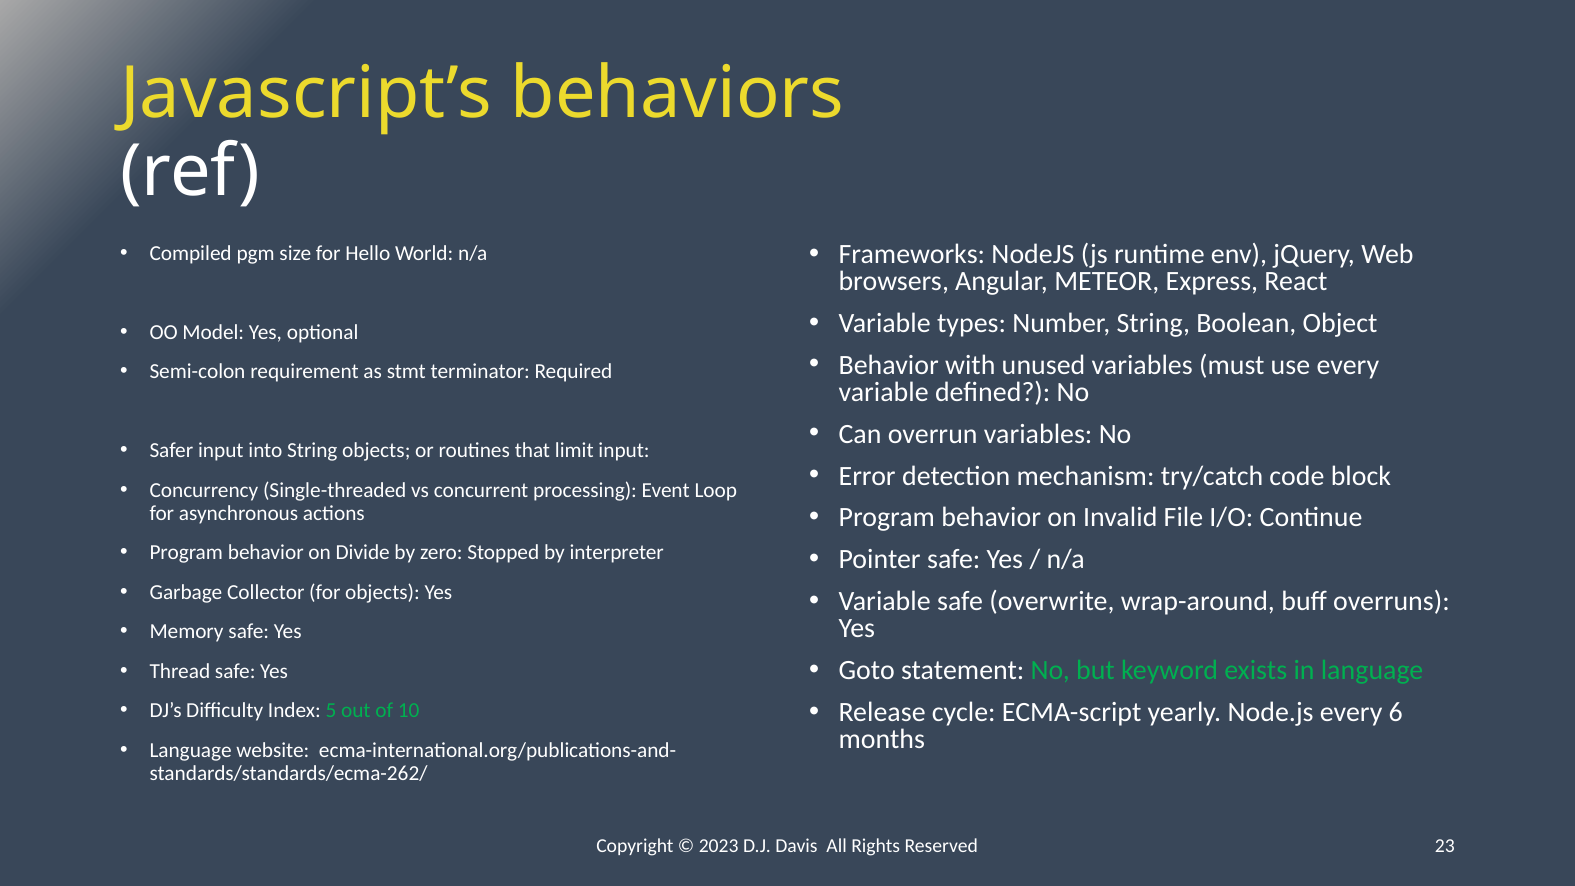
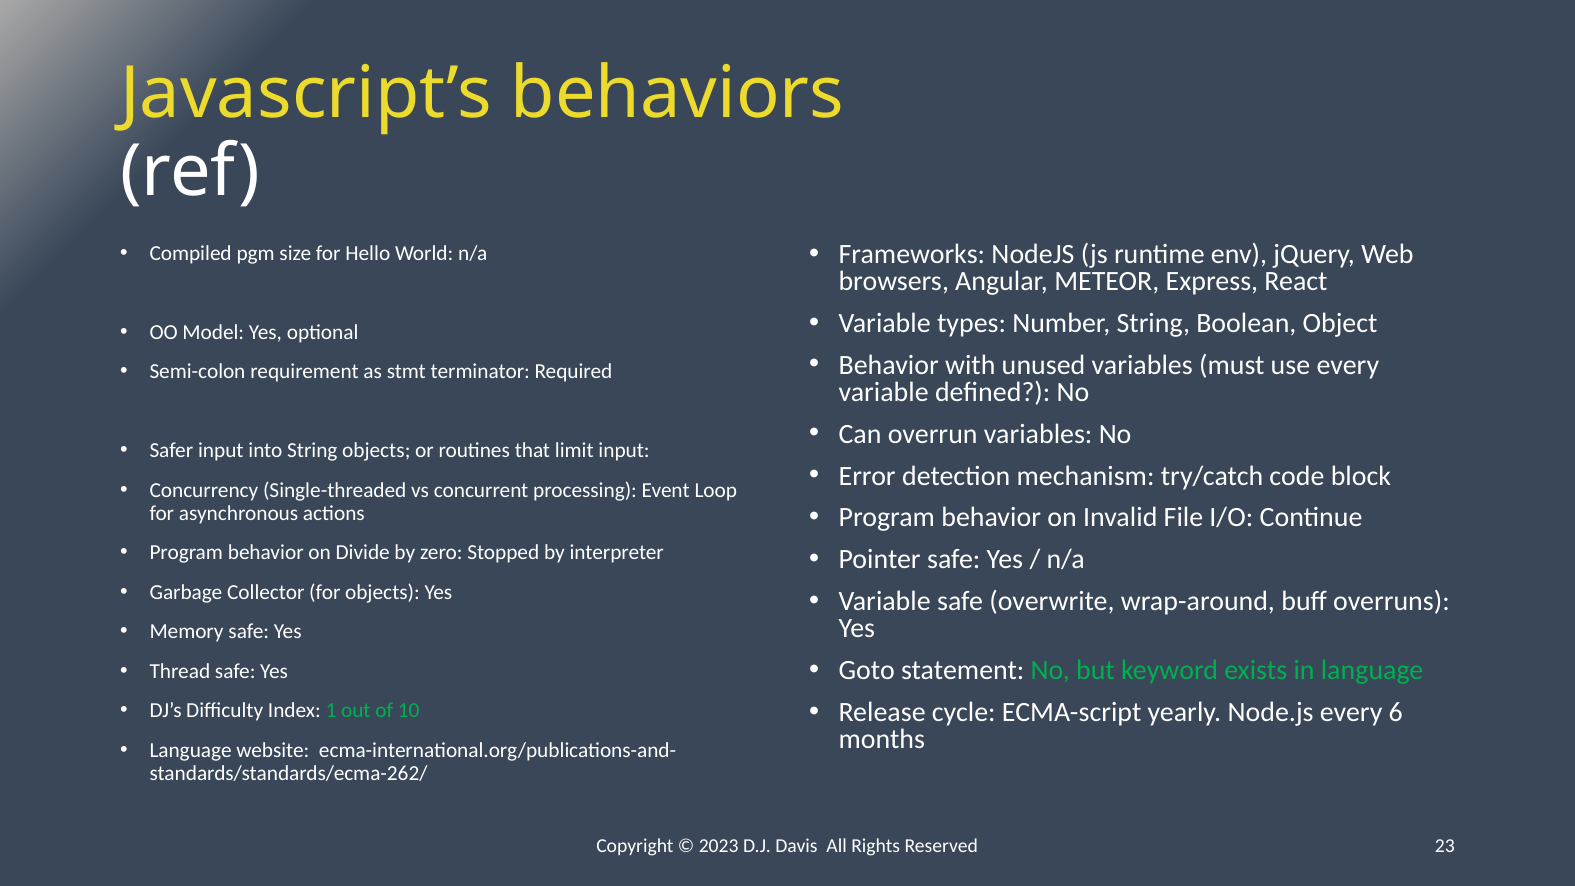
5: 5 -> 1
